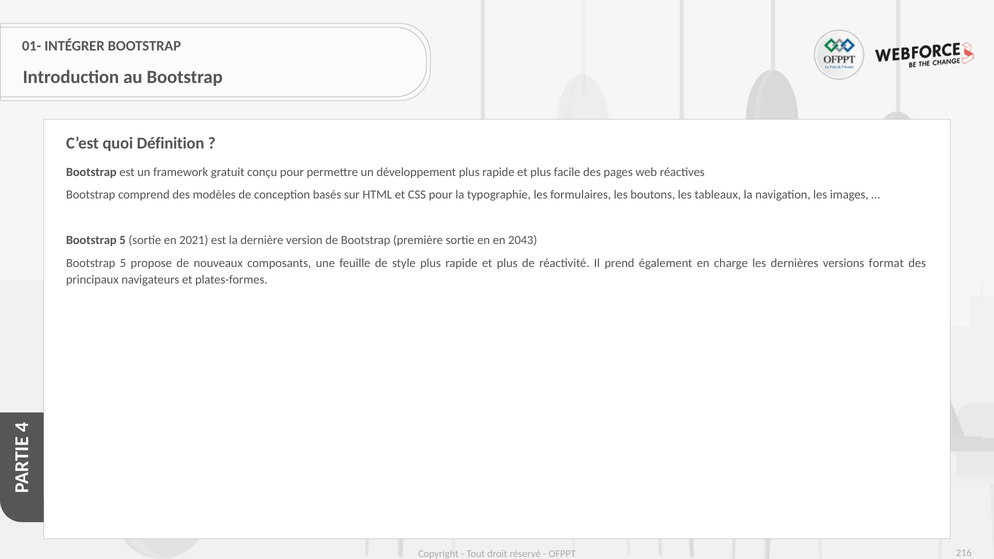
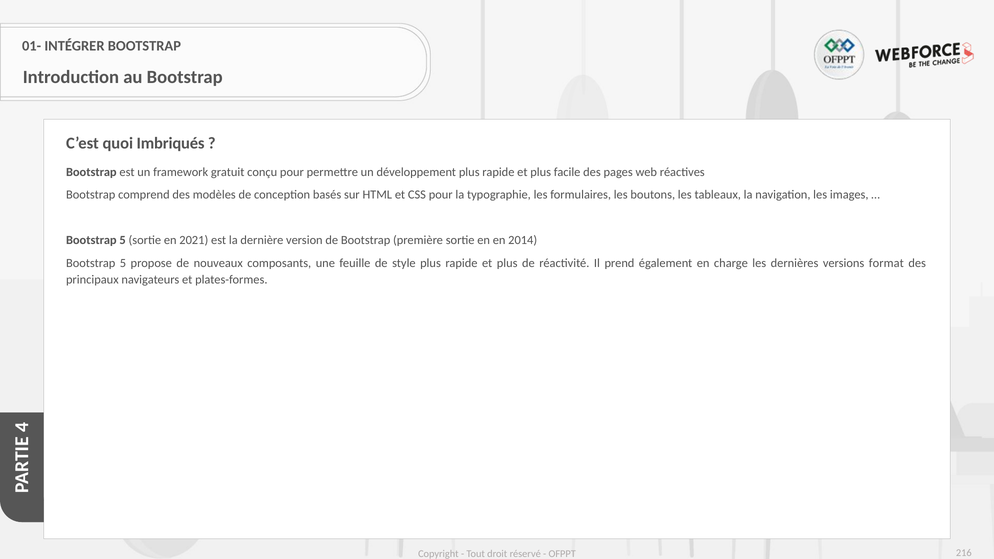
Définition: Définition -> Imbriqués
2043: 2043 -> 2014
